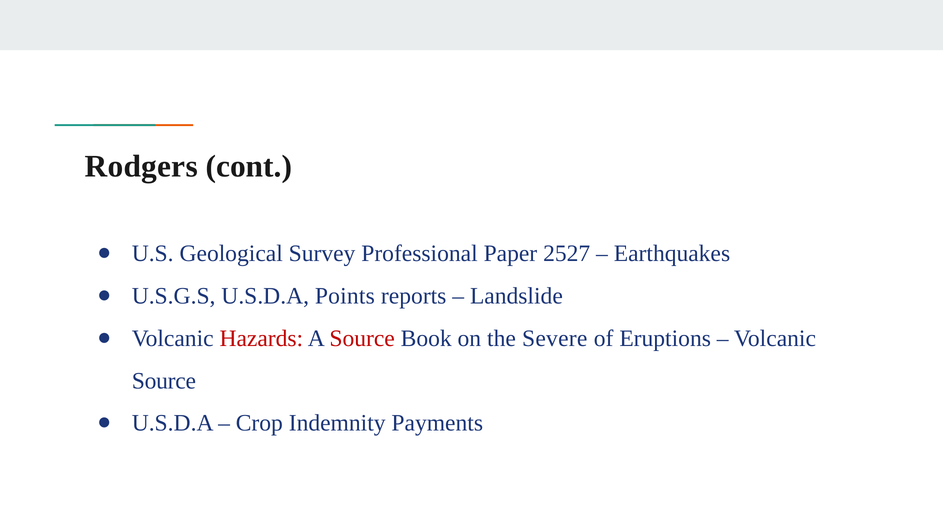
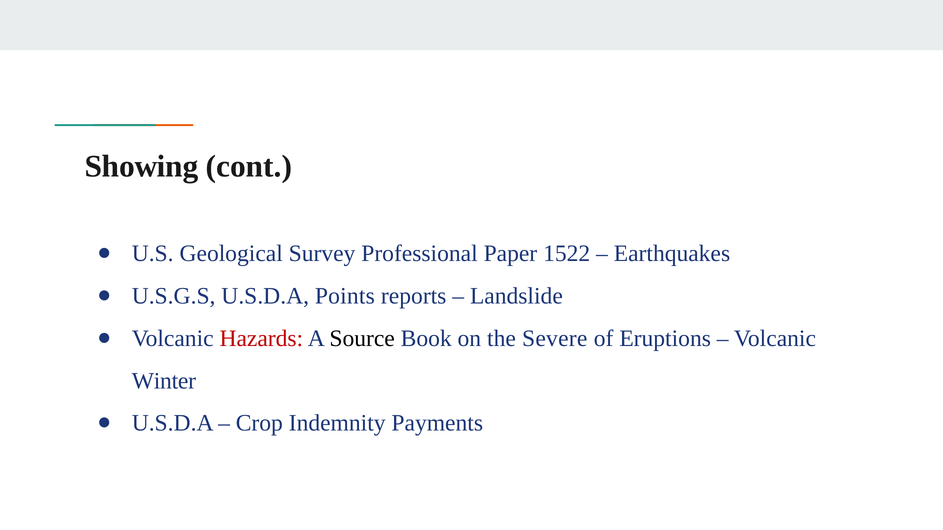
Rodgers: Rodgers -> Showing
2527: 2527 -> 1522
Source at (362, 339) colour: red -> black
Source at (164, 381): Source -> Winter
